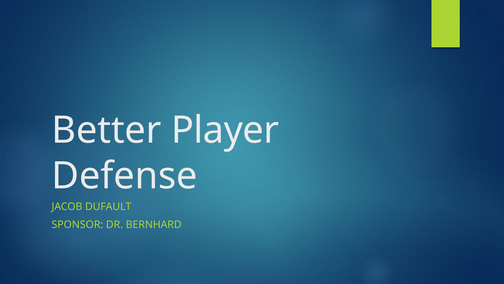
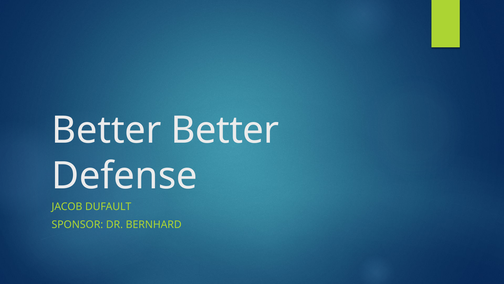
Better Player: Player -> Better
